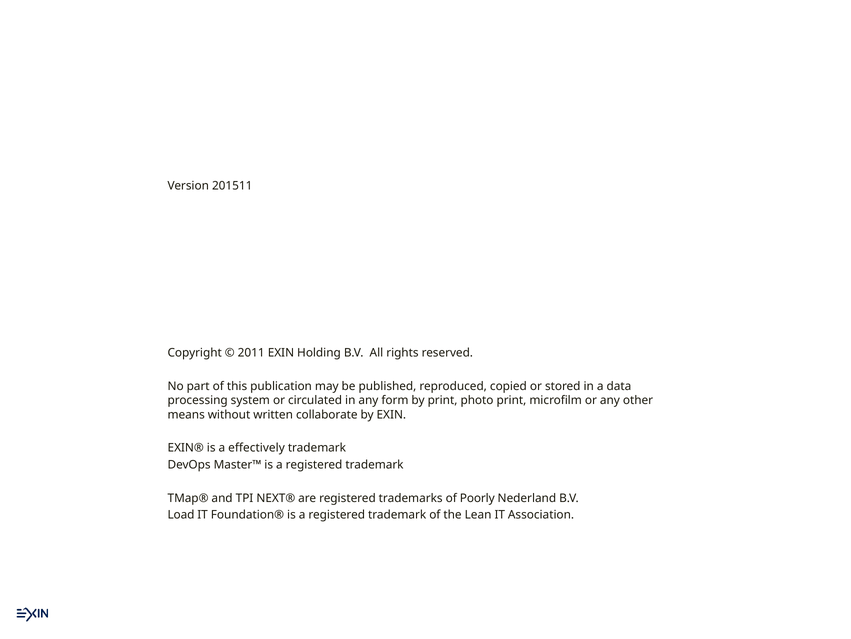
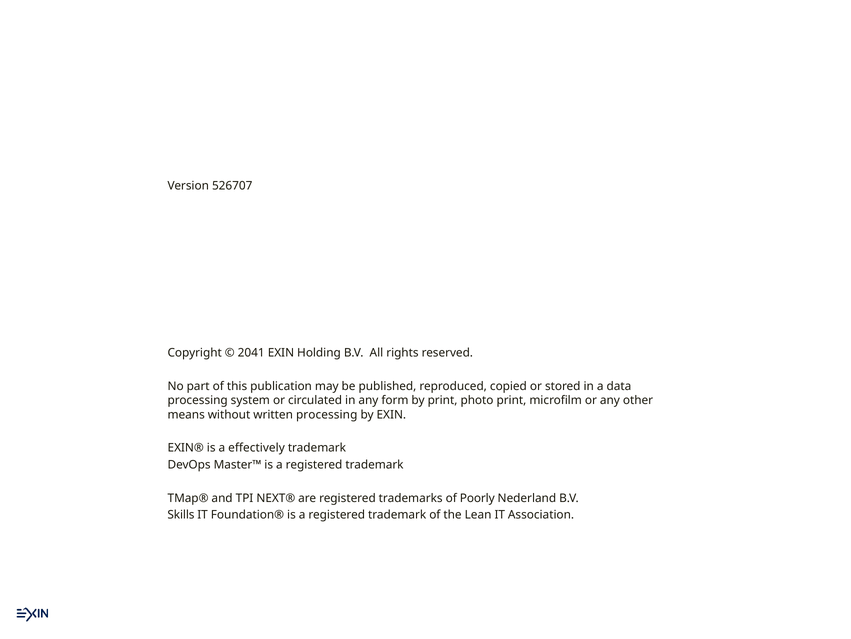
201511: 201511 -> 526707
2011: 2011 -> 2041
written collaborate: collaborate -> processing
Load: Load -> Skills
